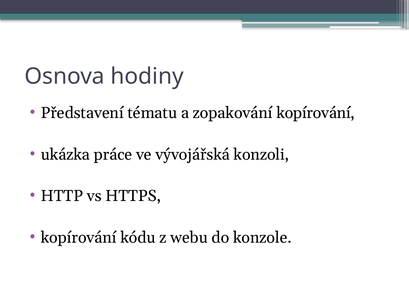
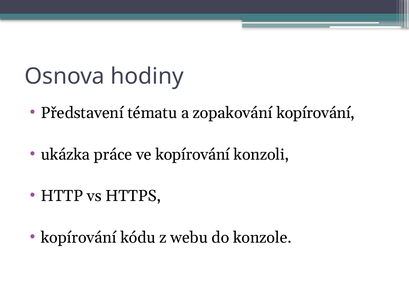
ve vývojářská: vývojářská -> kopírování
